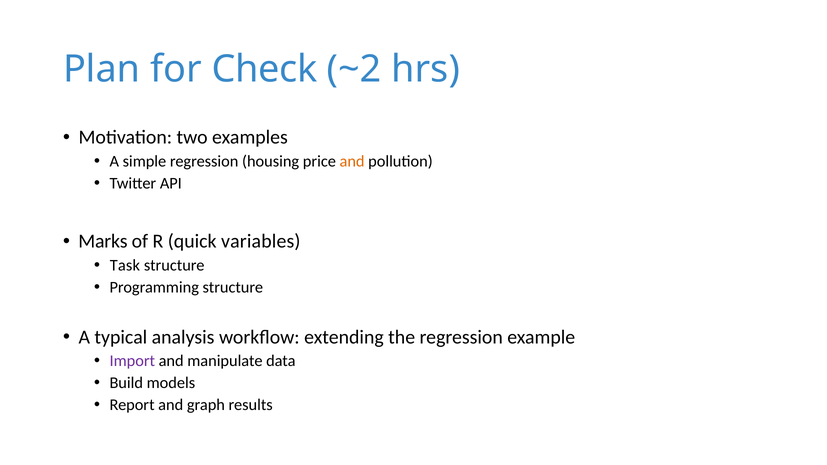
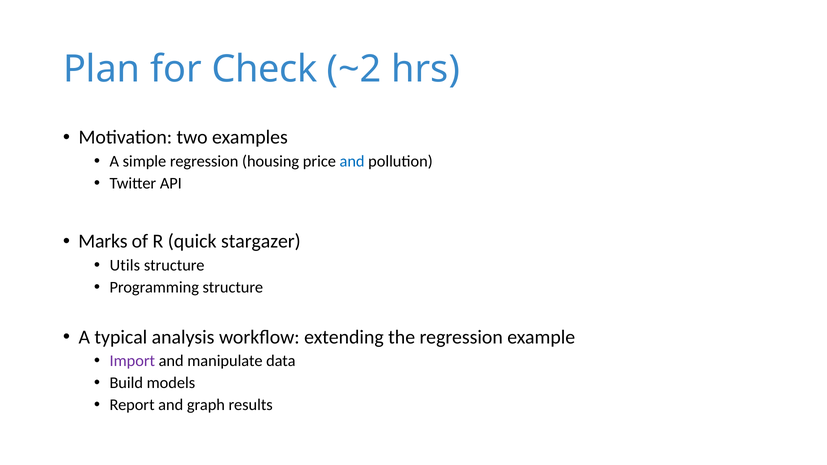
and at (352, 161) colour: orange -> blue
variables: variables -> stargazer
Task: Task -> Utils
